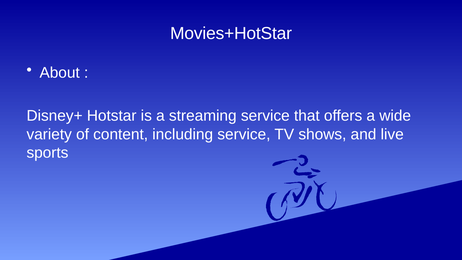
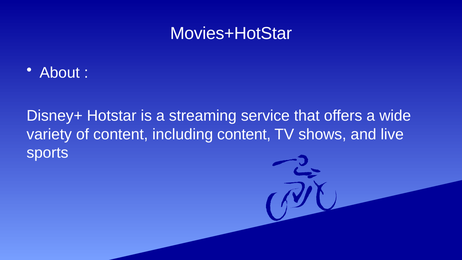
including service: service -> content
